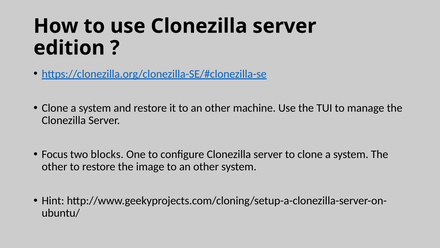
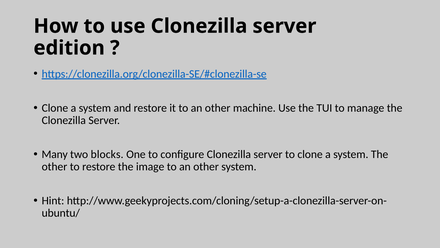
Focus: Focus -> Many
